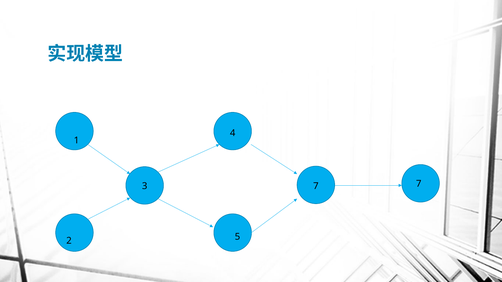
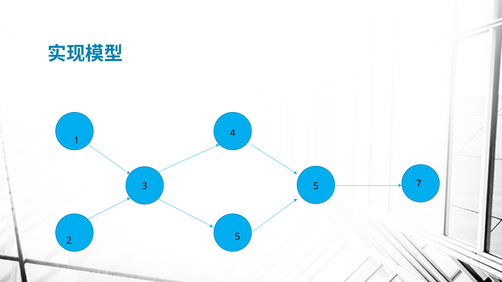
3 7: 7 -> 5
